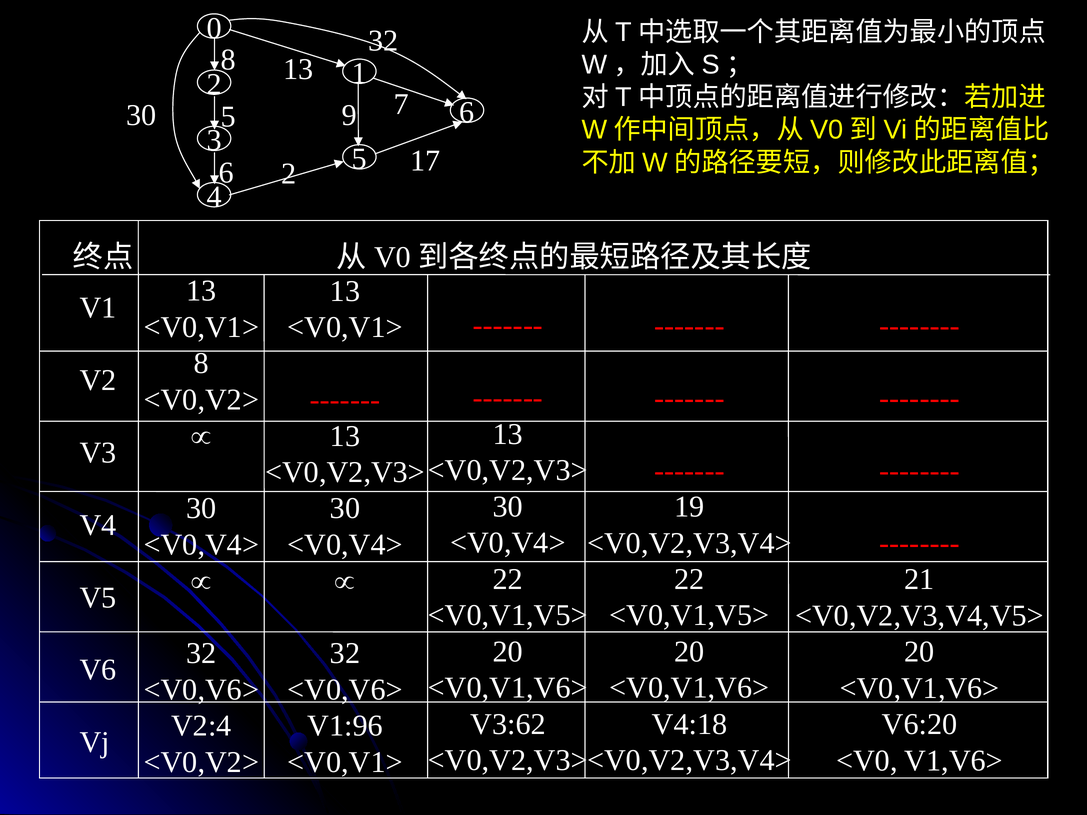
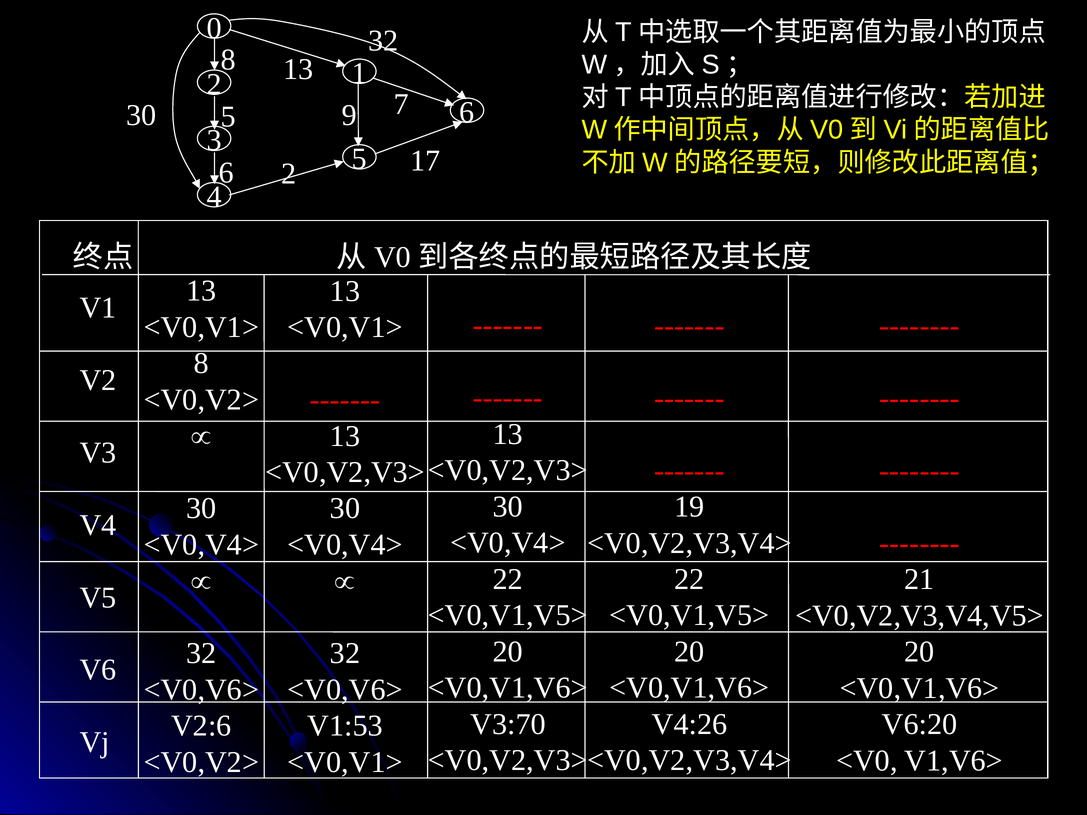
V3:62: V3:62 -> V3:70
V4:18: V4:18 -> V4:26
V2:4: V2:4 -> V2:6
V1:96: V1:96 -> V1:53
